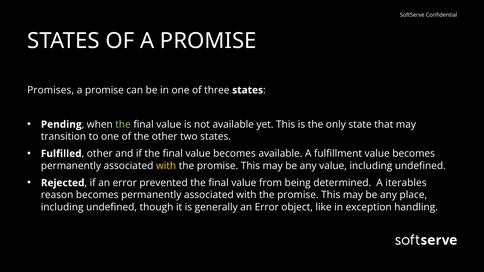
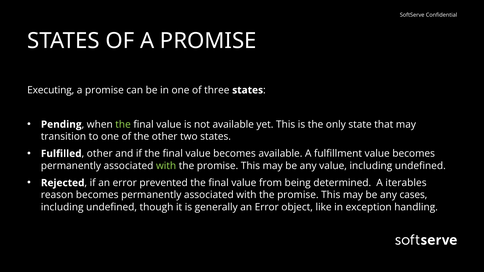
Promises: Promises -> Executing
with at (166, 166) colour: yellow -> light green
place: place -> cases
